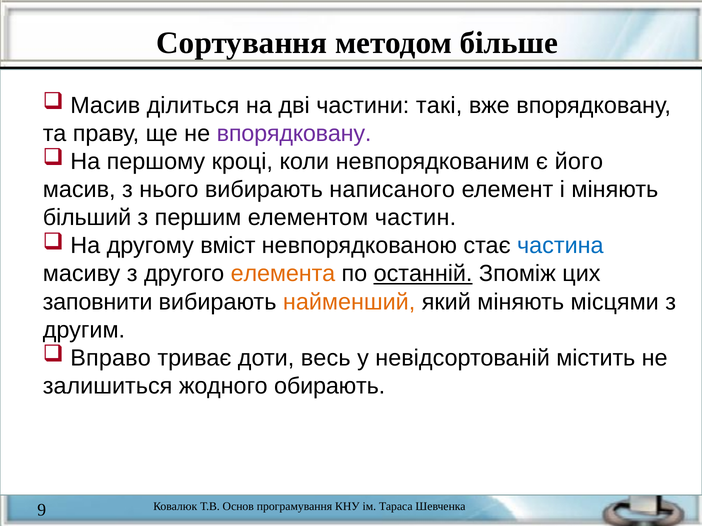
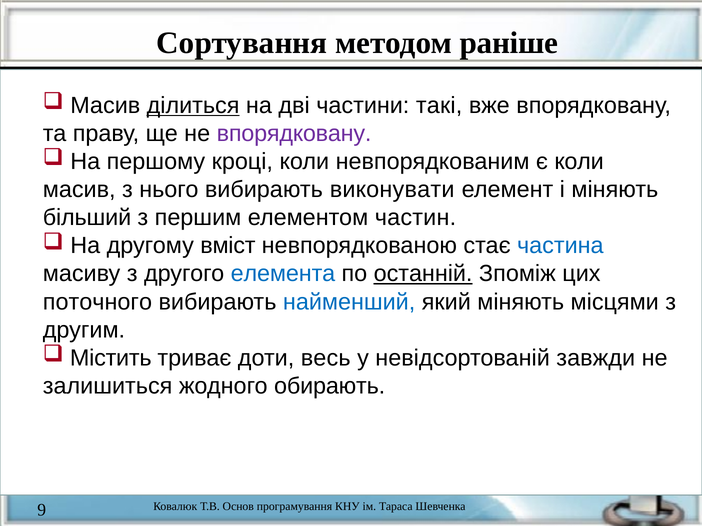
більше: більше -> раніше
ділиться underline: none -> present
є його: його -> коли
написаного: написаного -> виконувати
елемента colour: orange -> blue
заповнити: заповнити -> поточного
найменший colour: orange -> blue
Вправо: Вправо -> Містить
містить: містить -> завжди
